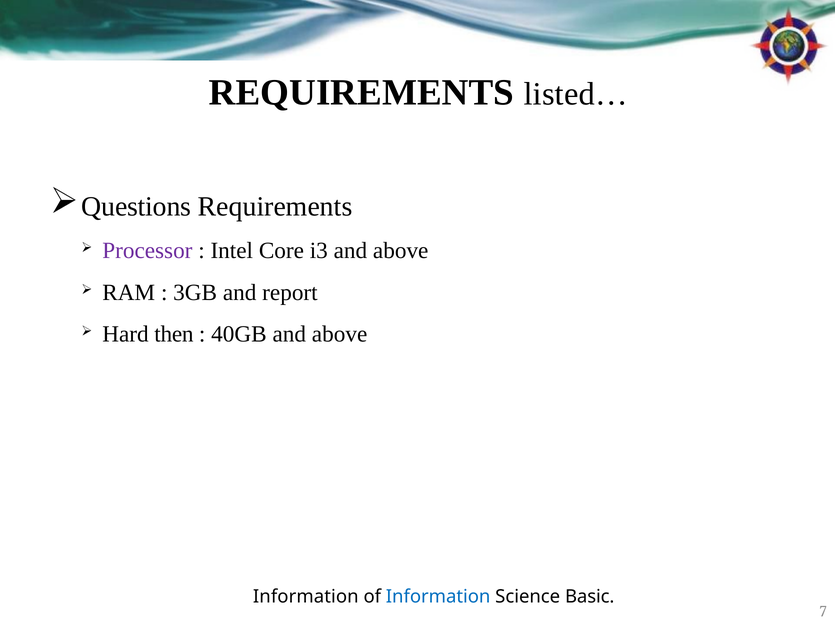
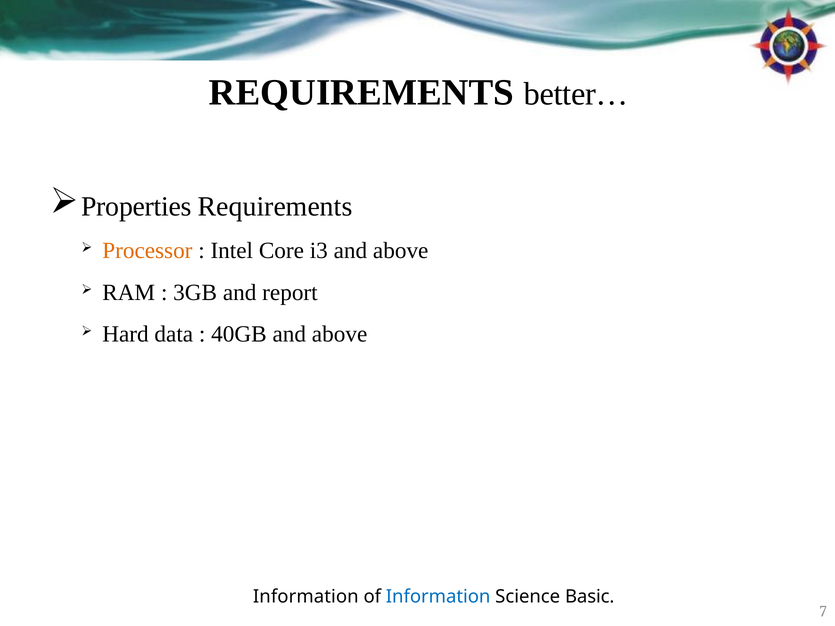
listed…: listed… -> better…
Questions: Questions -> Properties
Processor colour: purple -> orange
then: then -> data
